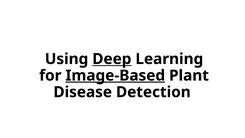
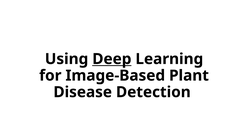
Image-Based underline: present -> none
